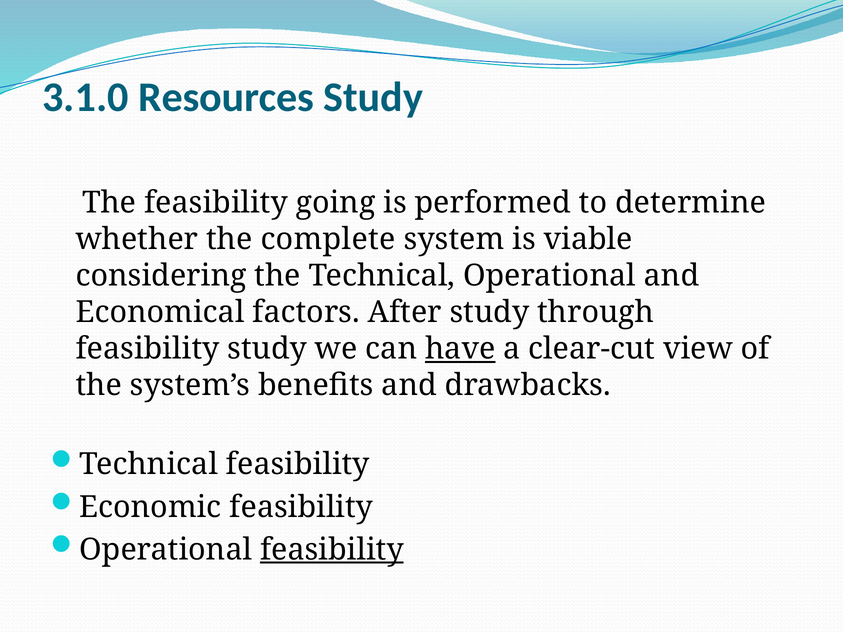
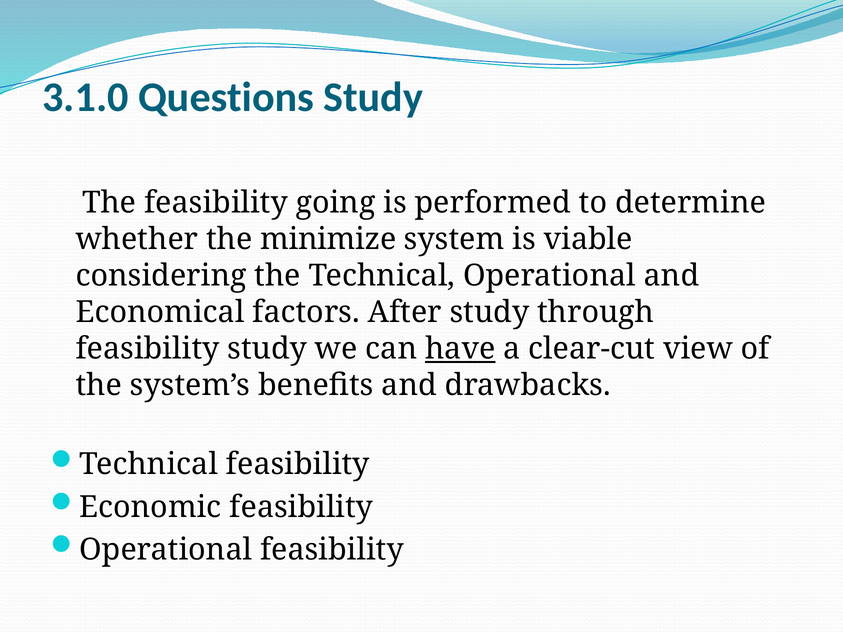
Resources: Resources -> Questions
complete: complete -> minimize
feasibility at (332, 550) underline: present -> none
